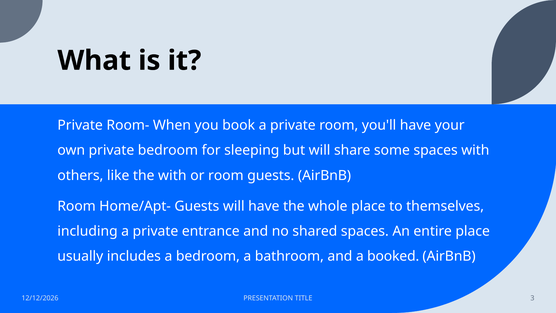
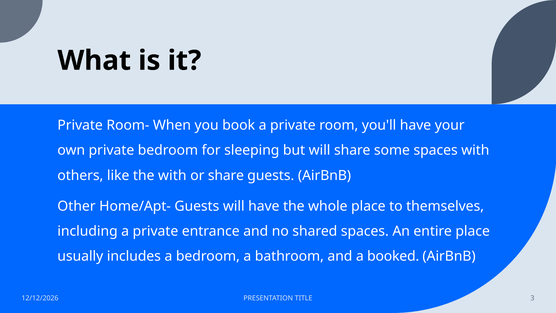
or room: room -> share
Room at (77, 206): Room -> Other
